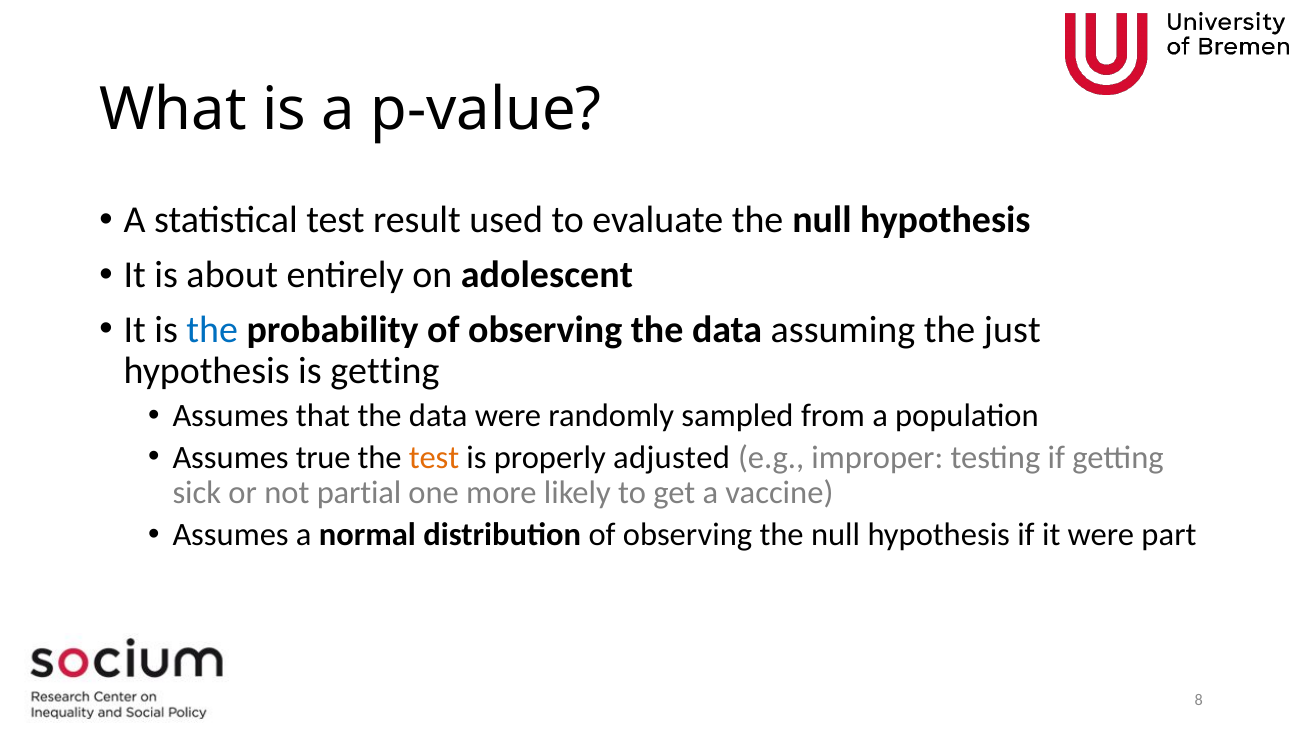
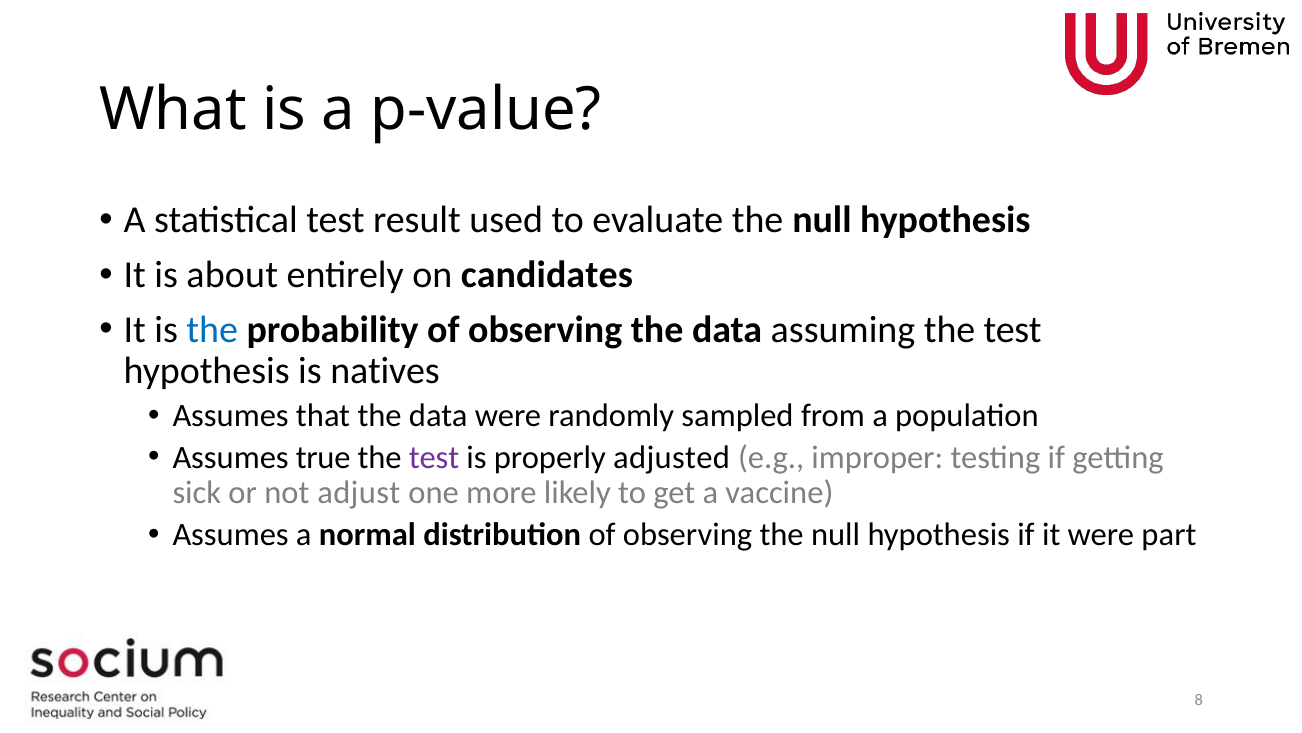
adolescent: adolescent -> candidates
assuming the just: just -> test
is getting: getting -> natives
test at (434, 457) colour: orange -> purple
partial: partial -> adjust
